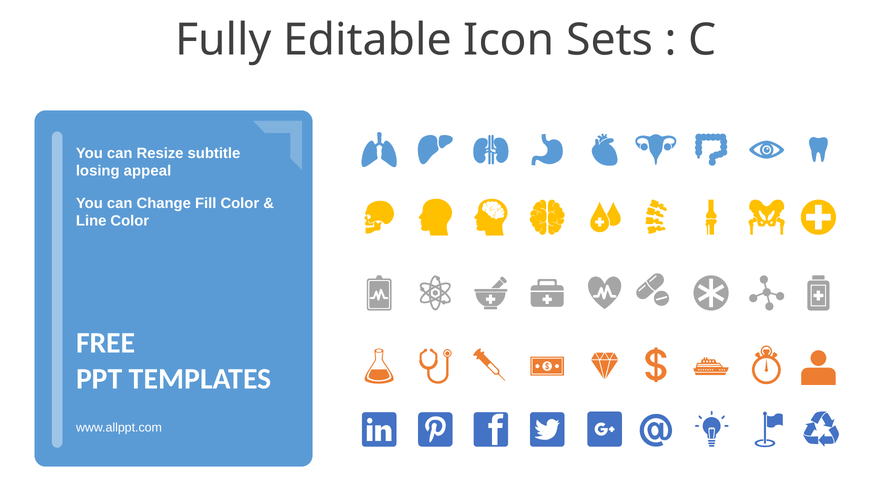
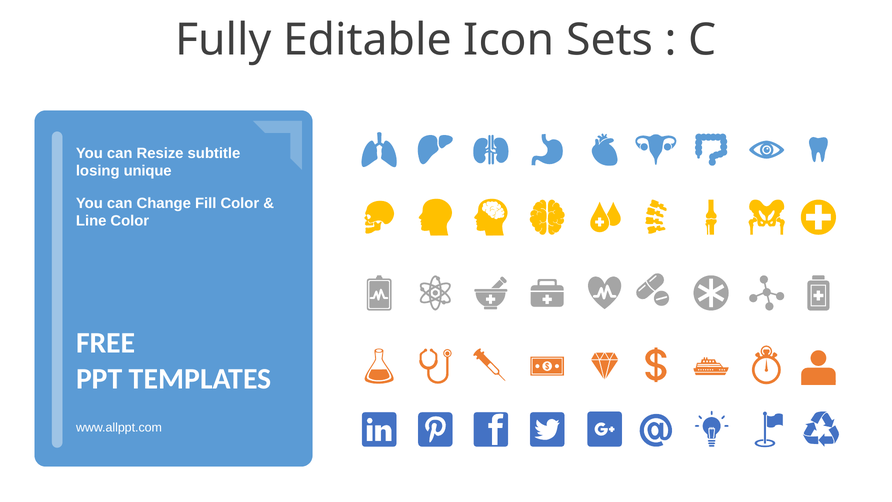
appeal: appeal -> unique
